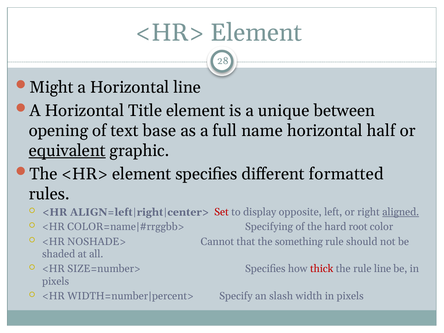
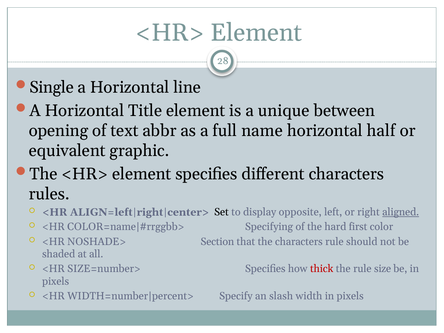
Might: Might -> Single
base: base -> abbr
equivalent underline: present -> none
different formatted: formatted -> characters
Set colour: red -> black
root: root -> first
Cannot: Cannot -> Section
the something: something -> characters
rule line: line -> size
